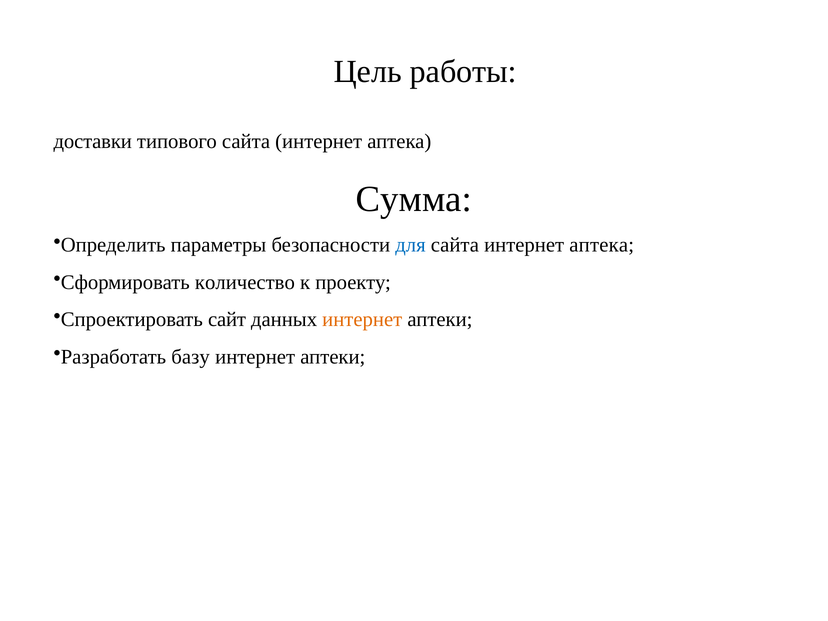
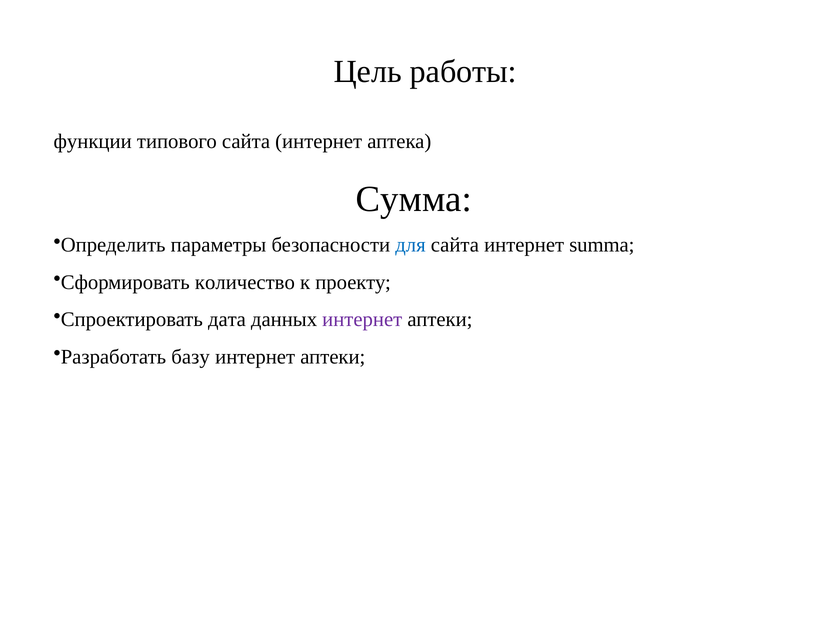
доставки: доставки -> функции
аптека at (602, 245): аптека -> summa
сайт: сайт -> дата
интернет at (362, 320) colour: orange -> purple
